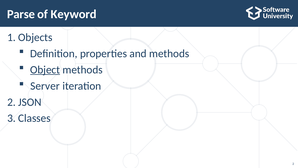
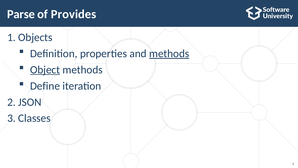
Keyword: Keyword -> Provides
methods at (169, 53) underline: none -> present
Server: Server -> Define
